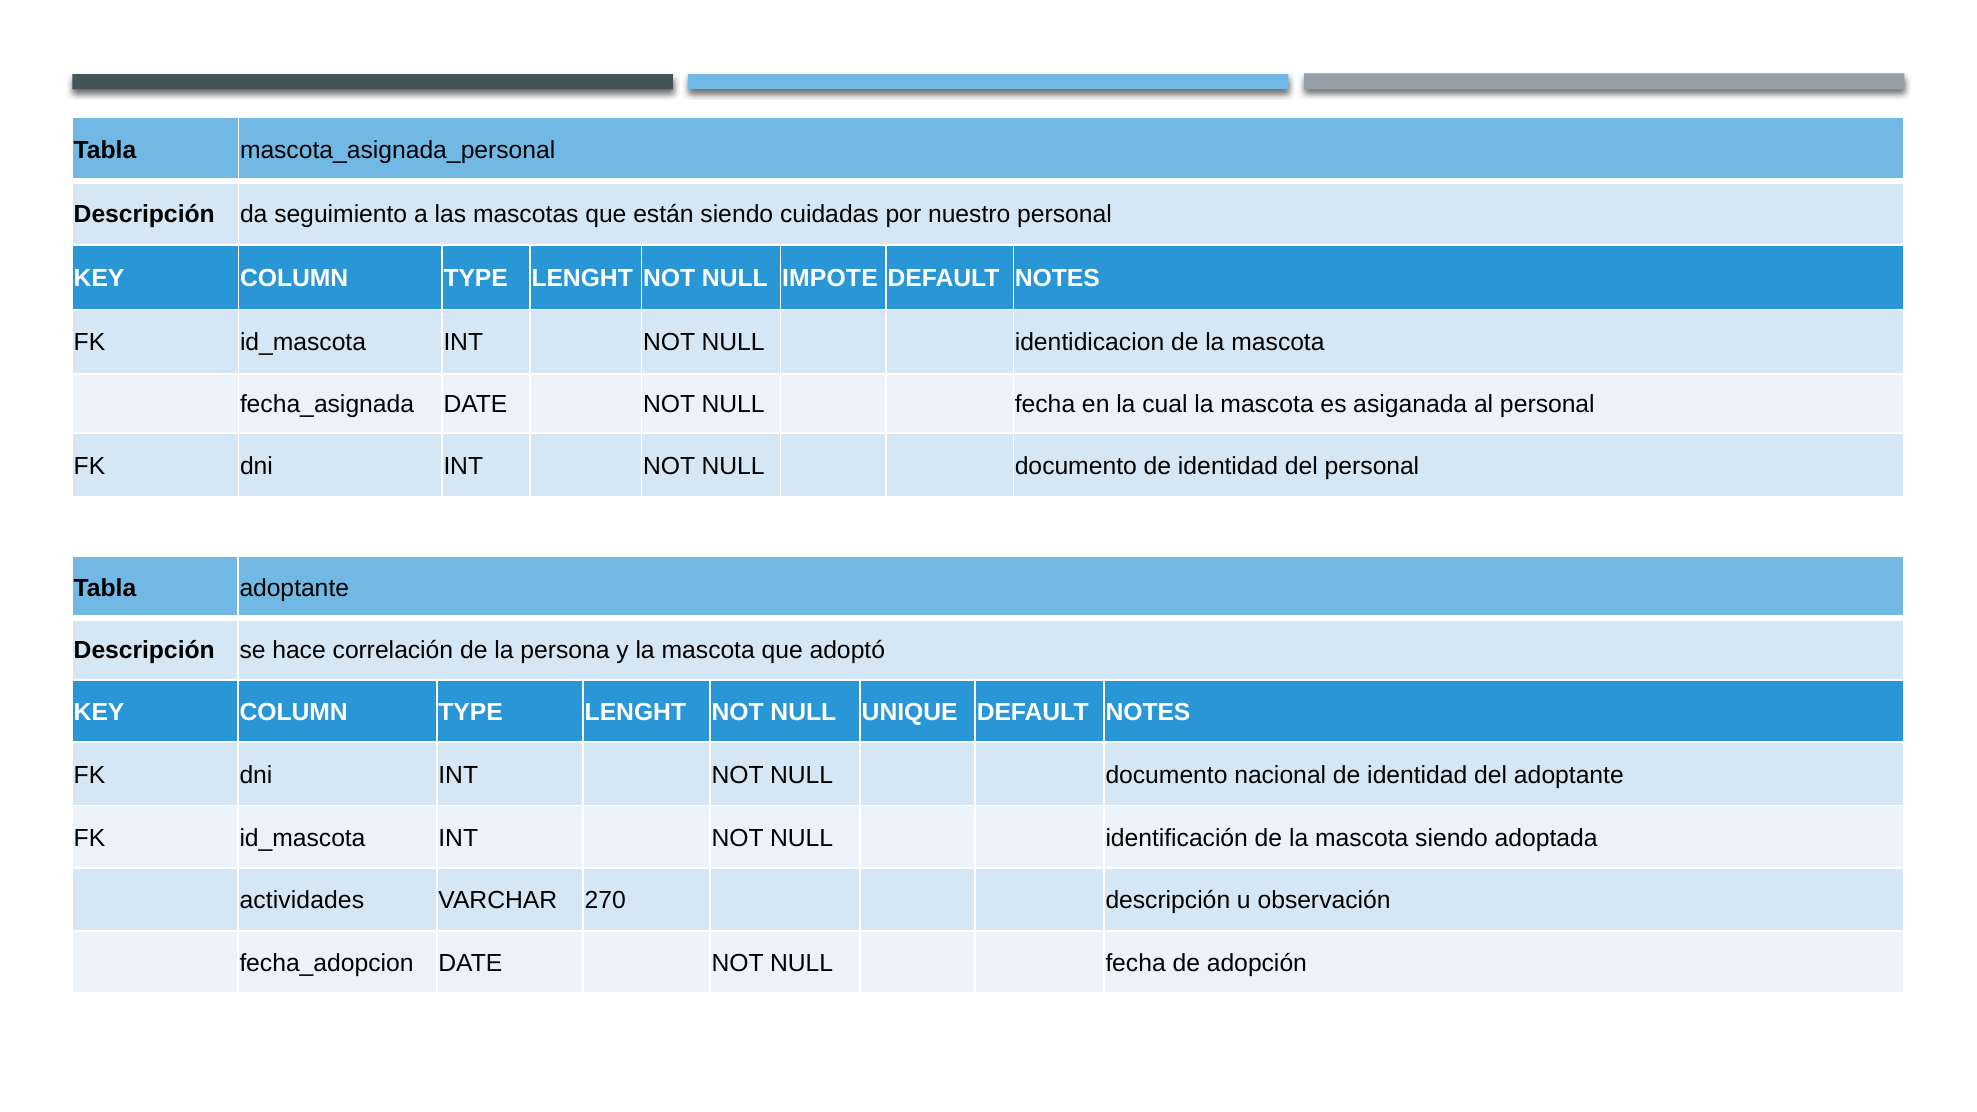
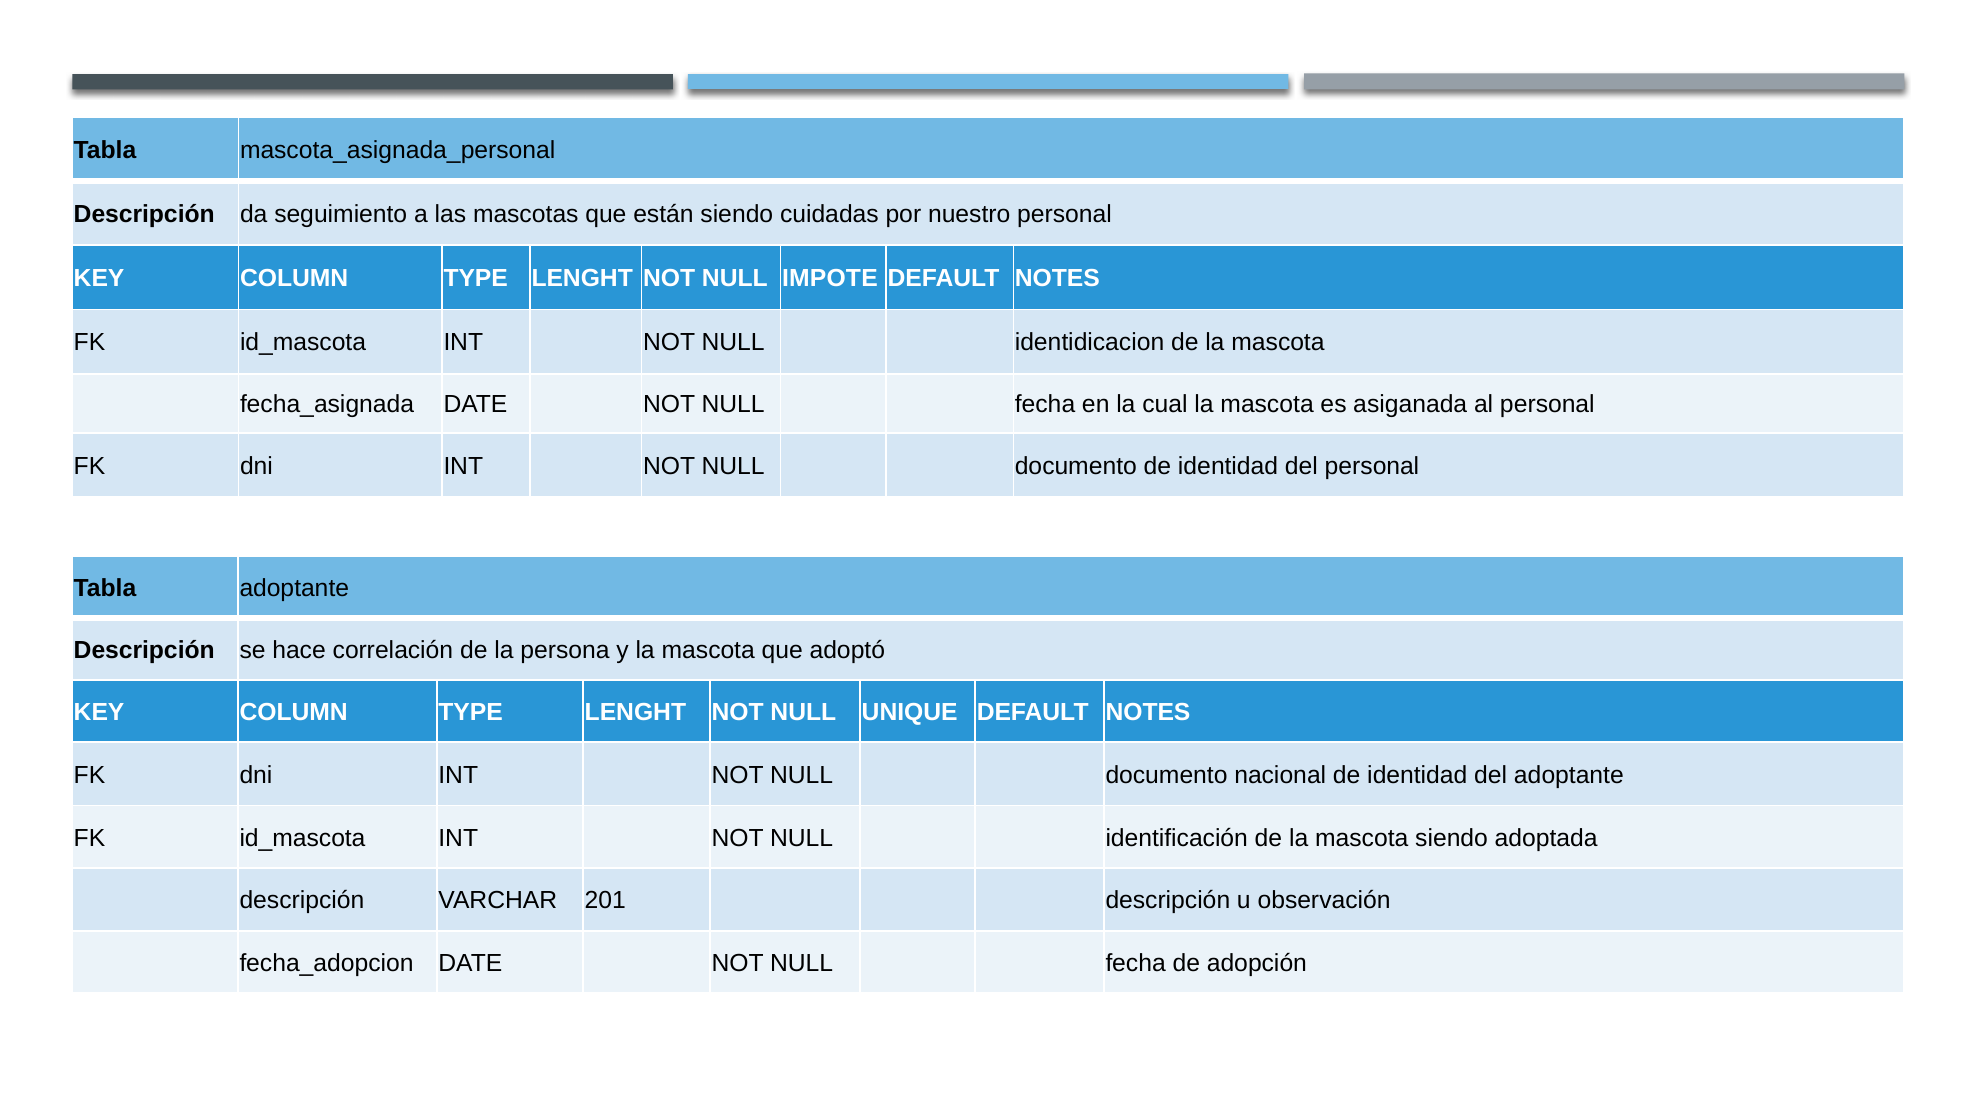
actividades at (302, 901): actividades -> descripción
270: 270 -> 201
